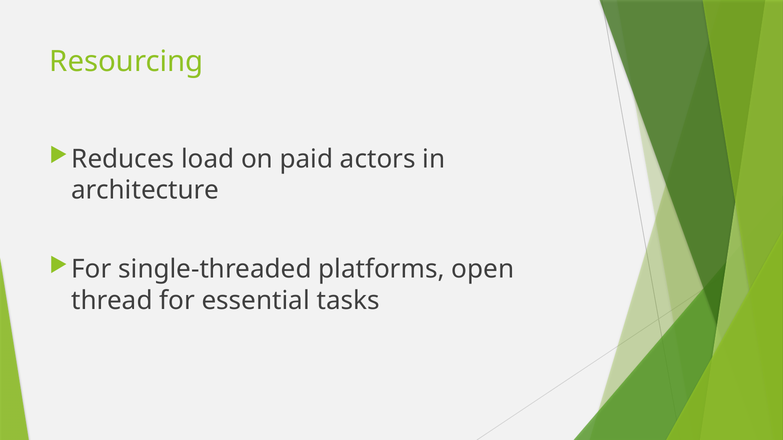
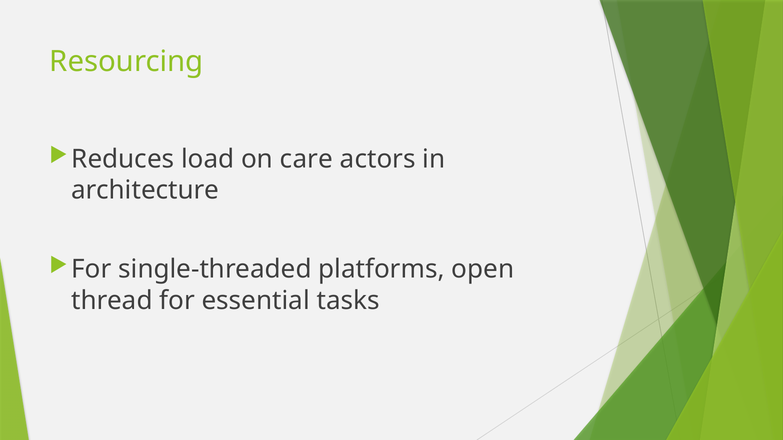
paid: paid -> care
